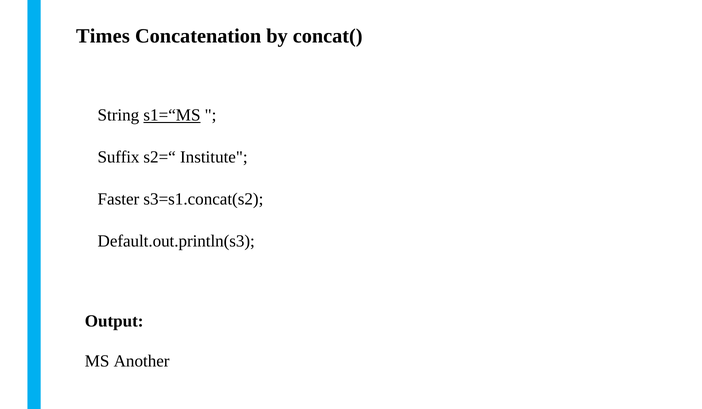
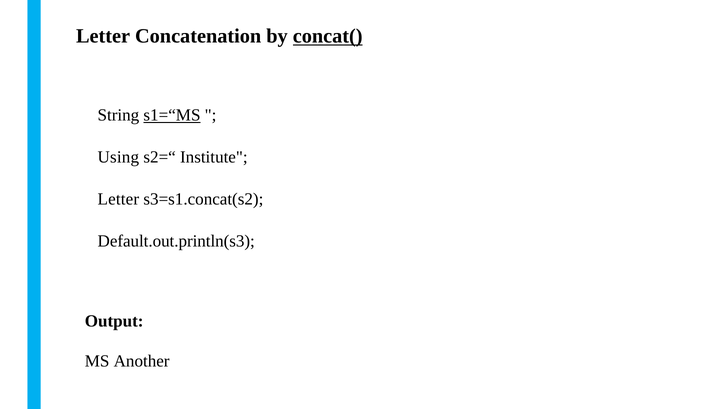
Times at (103, 36): Times -> Letter
concat( underline: none -> present
Suffix: Suffix -> Using
Faster at (118, 199): Faster -> Letter
